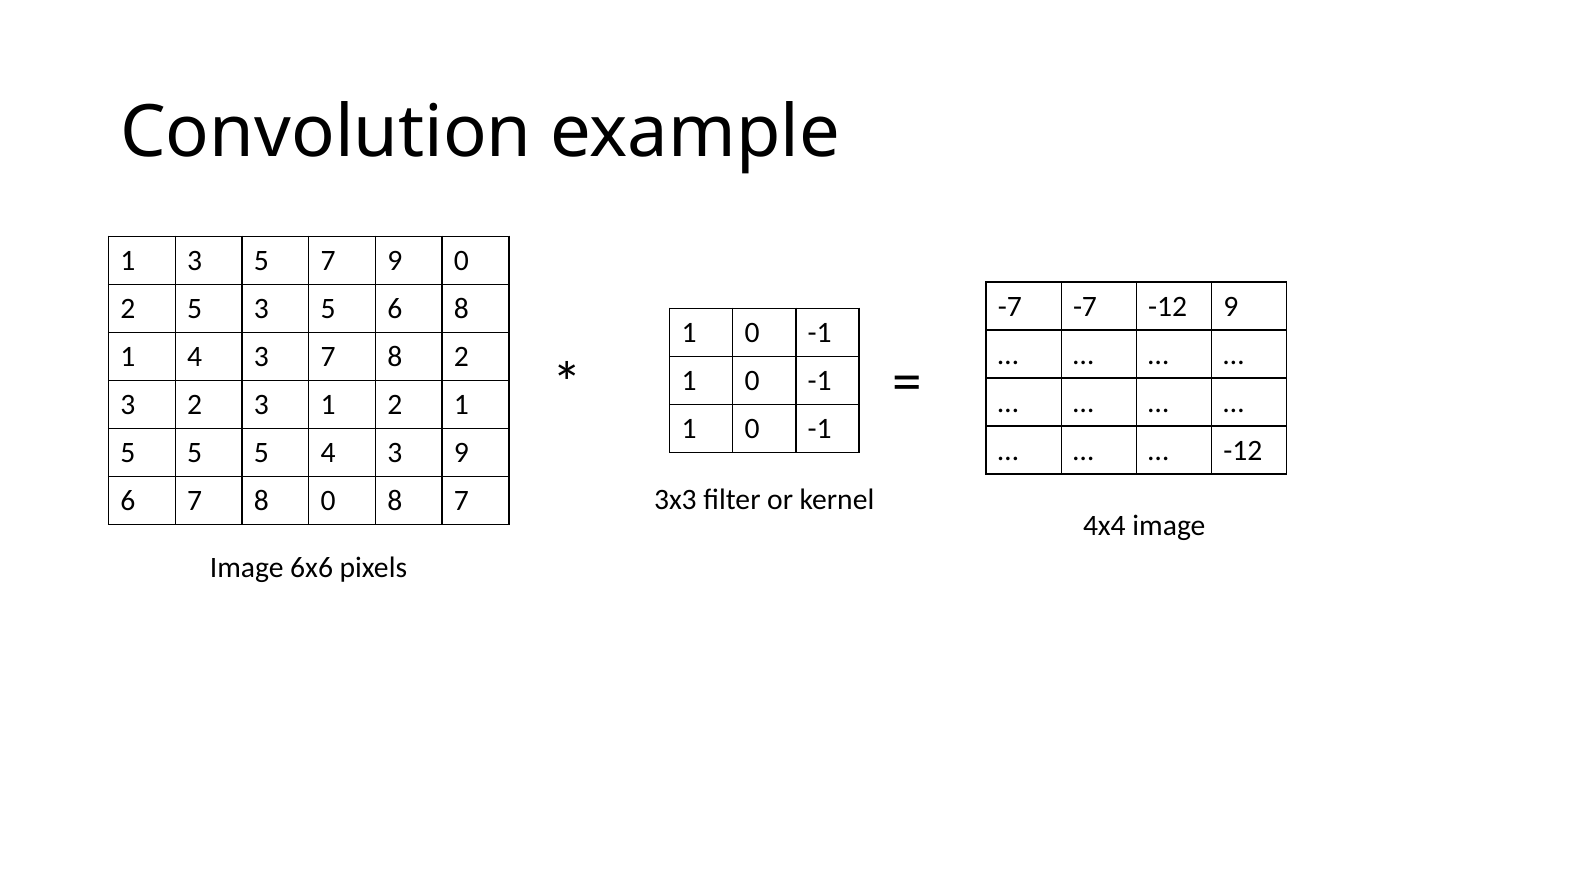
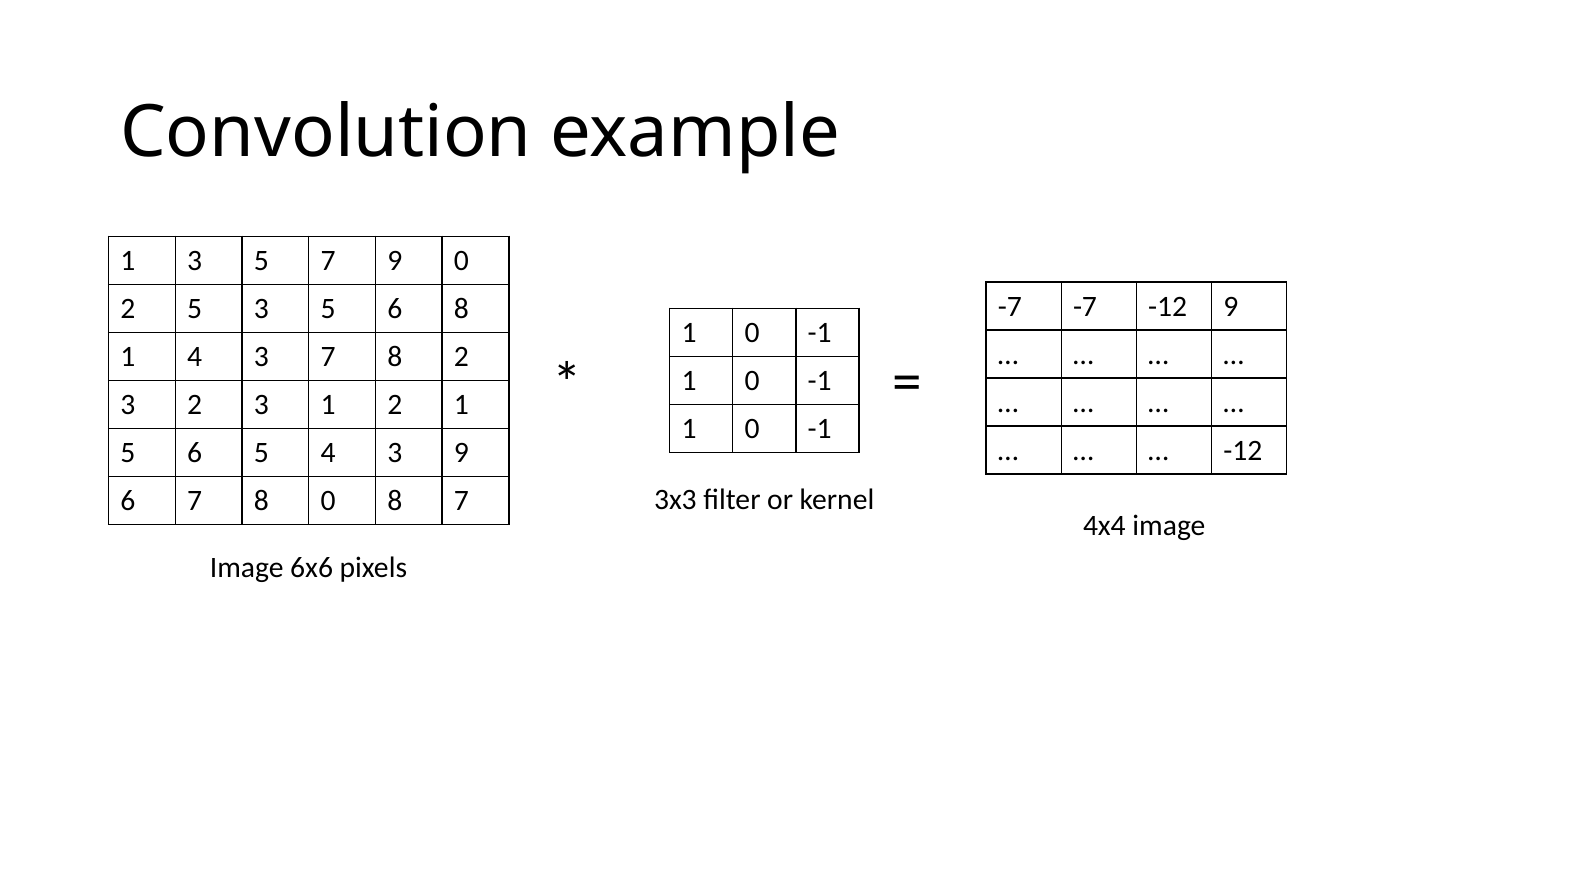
5 at (195, 453): 5 -> 6
